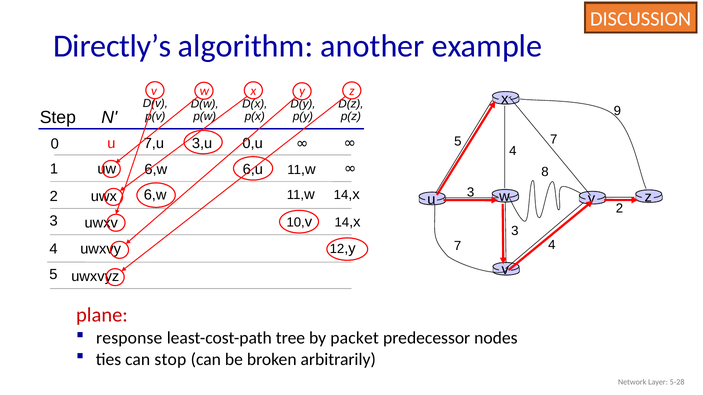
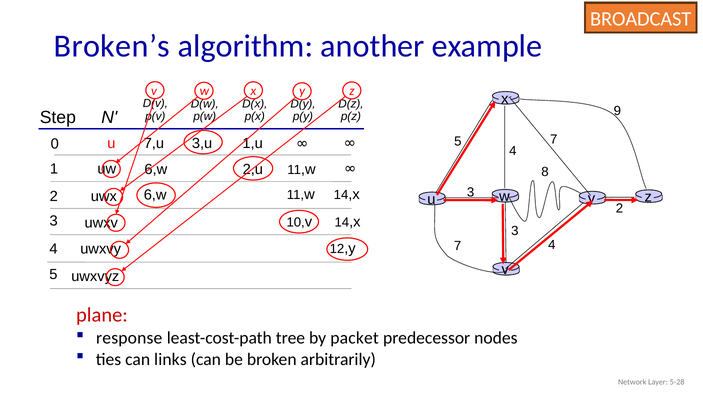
DISCUSSION: DISCUSSION -> BROADCAST
Directly’s: Directly’s -> Broken’s
0,u: 0,u -> 1,u
6,u: 6,u -> 2,u
stop: stop -> links
